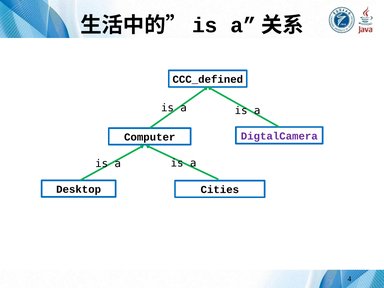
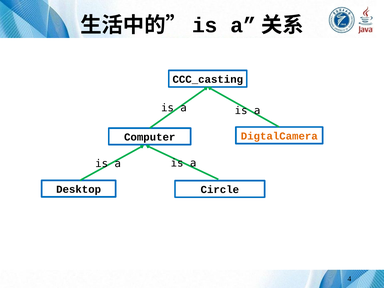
CCC_defined: CCC_defined -> CCC_casting
DigtalCamera colour: purple -> orange
Cities: Cities -> Circle
